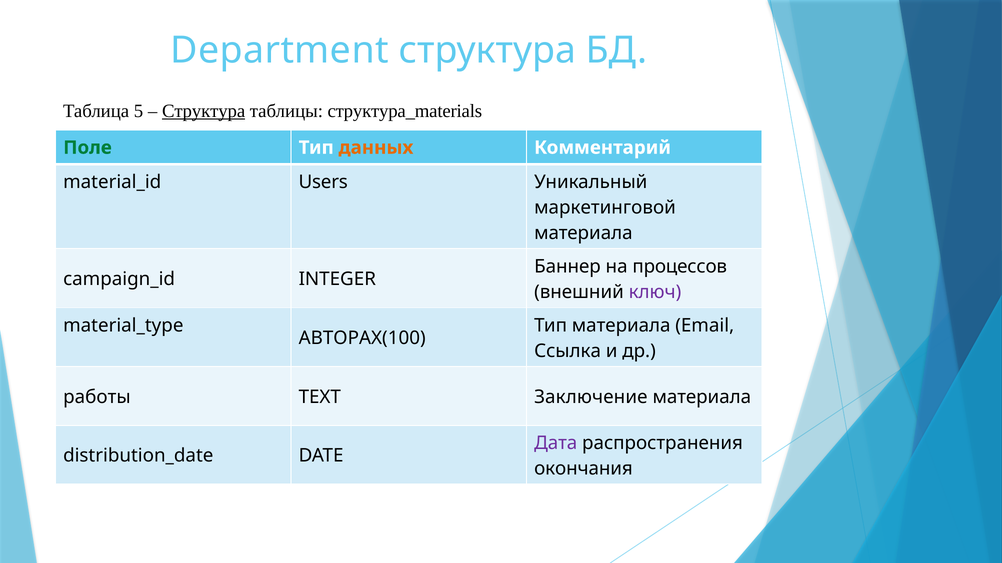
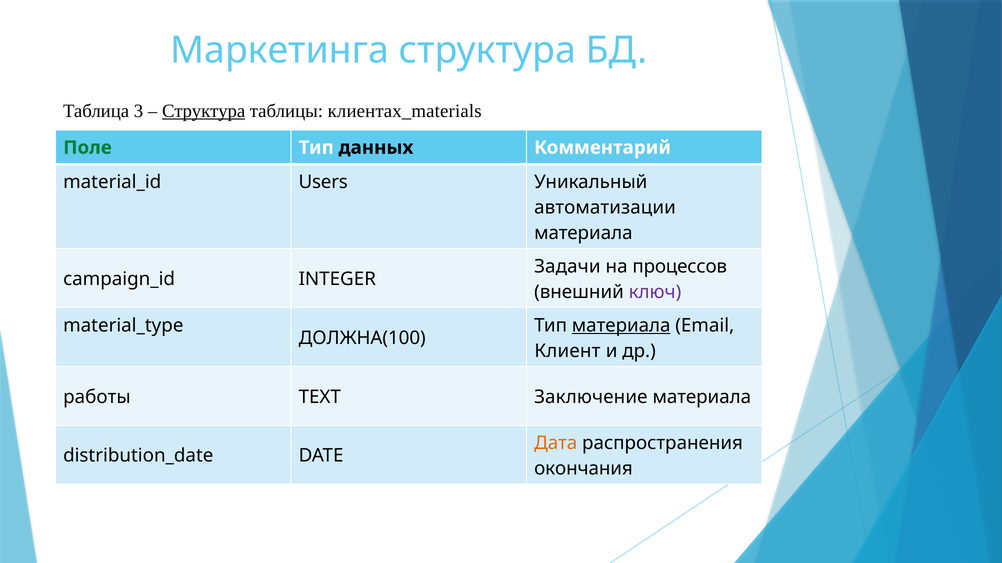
Department: Department -> Маркетинга
5: 5 -> 3
структура_materials: структура_materials -> клиентах_materials
данных colour: orange -> black
маркетинговой: маркетинговой -> автоматизации
Баннер: Баннер -> Задачи
материала at (621, 326) underline: none -> present
АВТОРАХ(100: АВТОРАХ(100 -> ДОЛЖНА(100
Ссылка: Ссылка -> Клиент
Дата colour: purple -> orange
